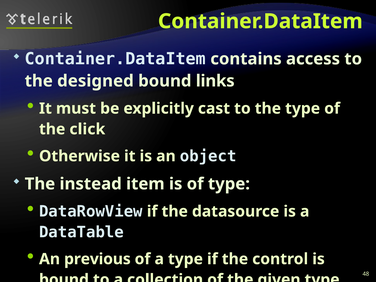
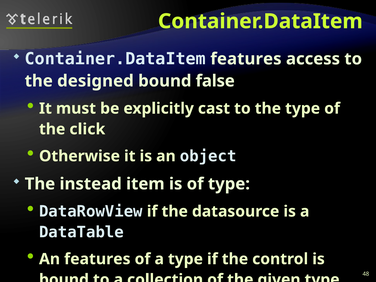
Container.DataItem contains: contains -> features
links: links -> false
An previous: previous -> features
